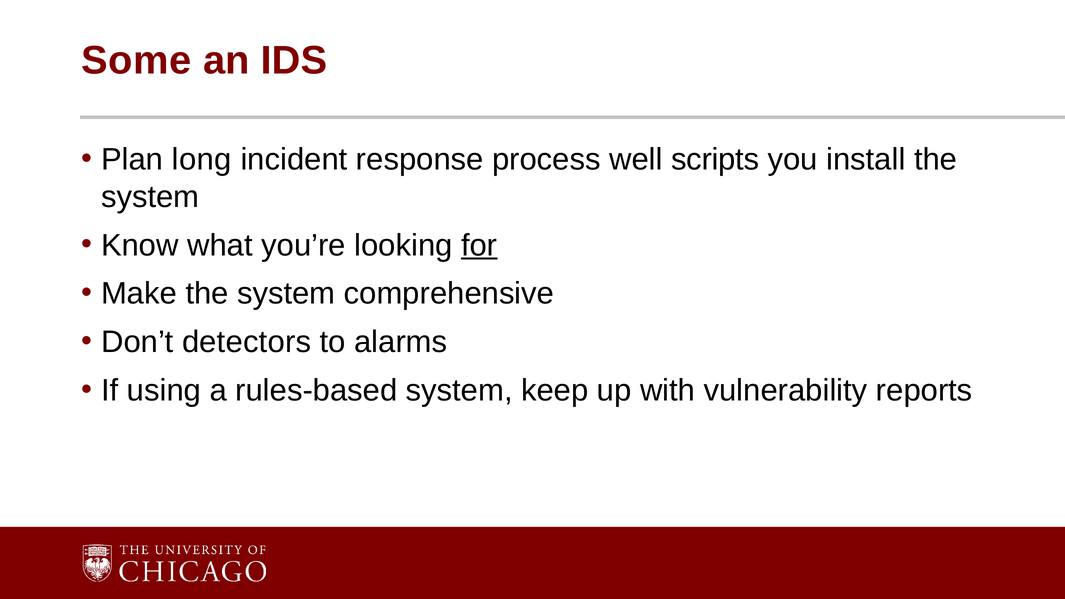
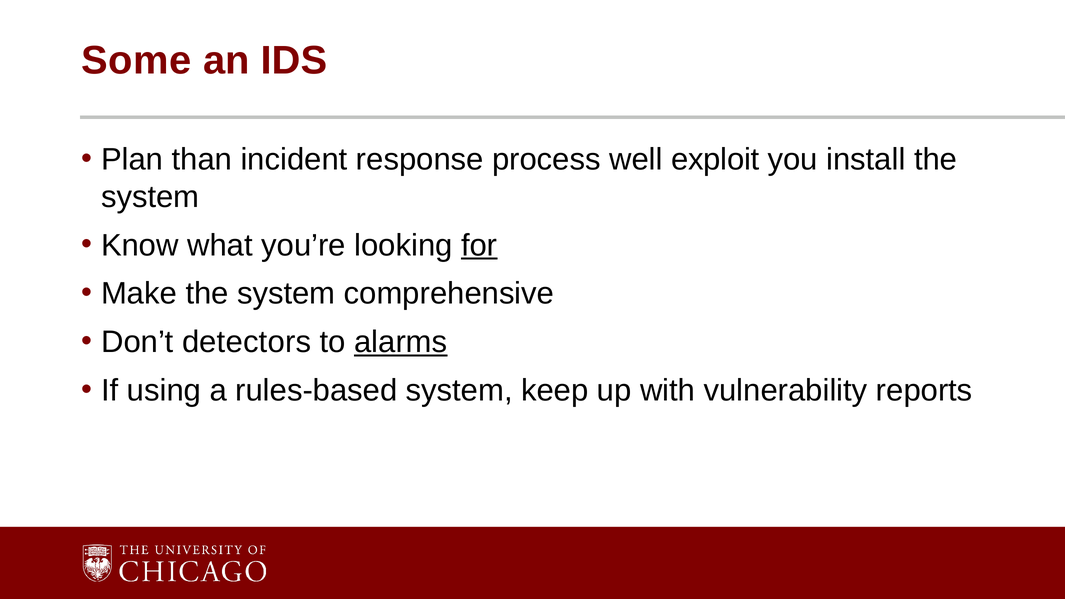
long: long -> than
scripts: scripts -> exploit
alarms underline: none -> present
